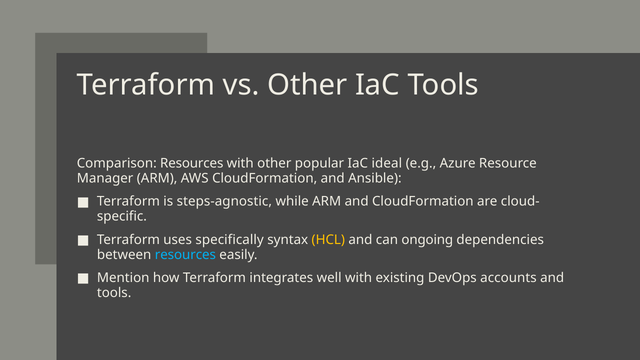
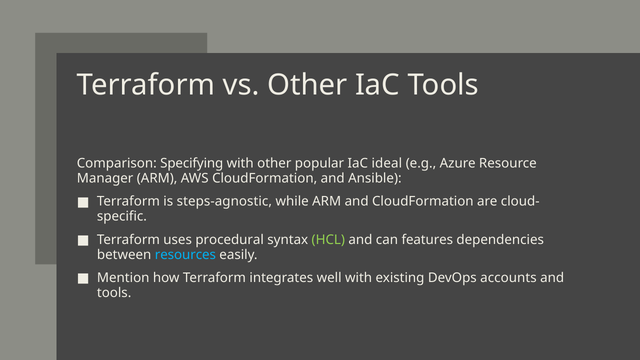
Comparison Resources: Resources -> Specifying
specifically: specifically -> procedural
HCL colour: yellow -> light green
ongoing: ongoing -> features
